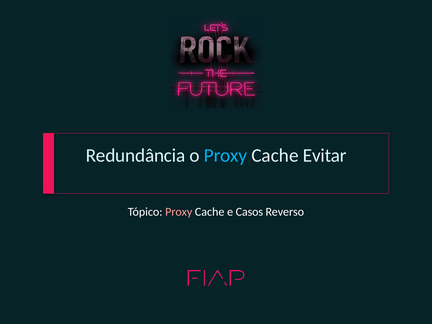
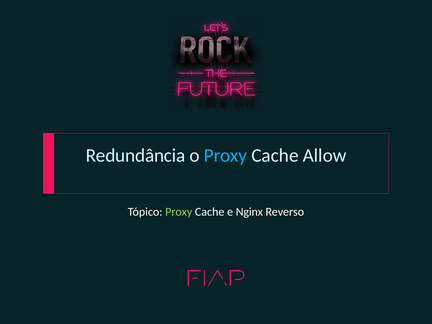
Evitar: Evitar -> Allow
Proxy at (179, 212) colour: pink -> light green
Casos: Casos -> Nginx
